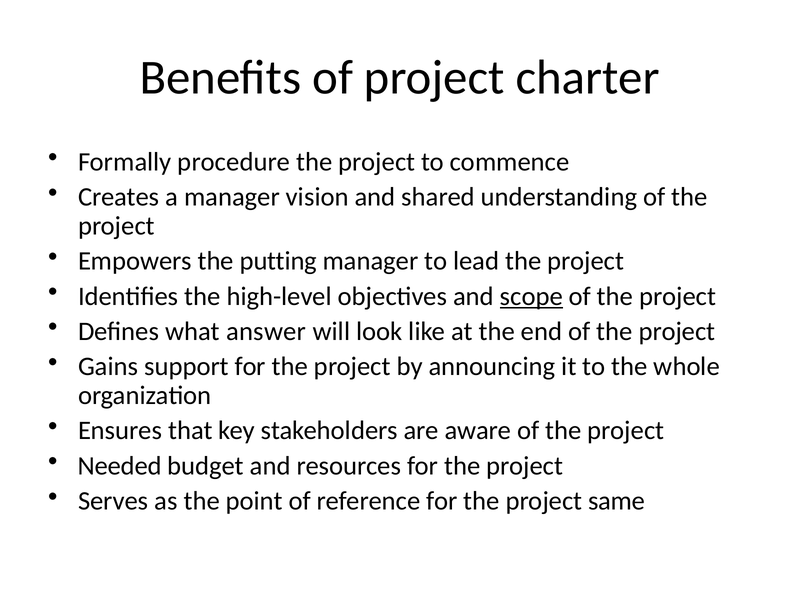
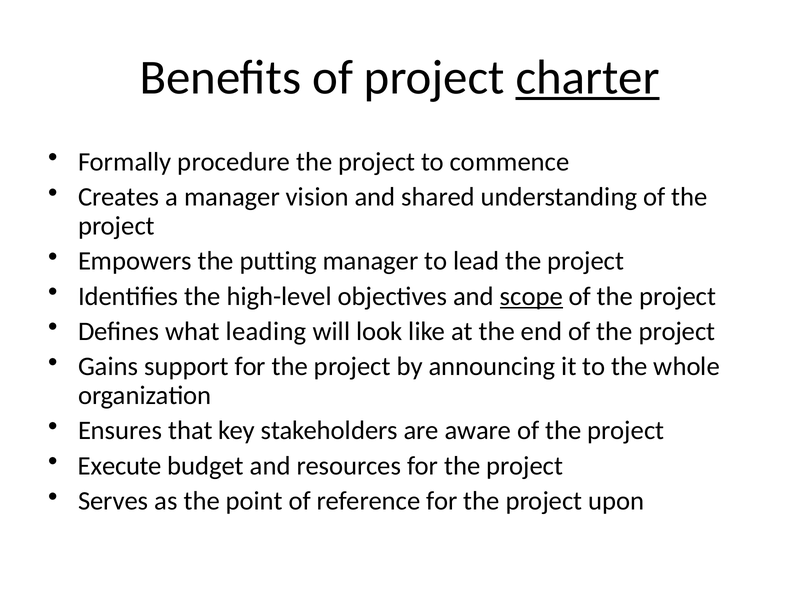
charter underline: none -> present
answer: answer -> leading
Needed: Needed -> Execute
same: same -> upon
